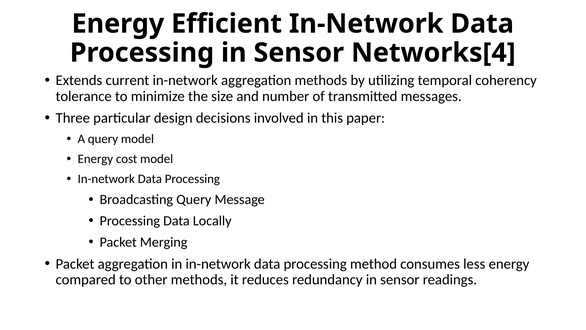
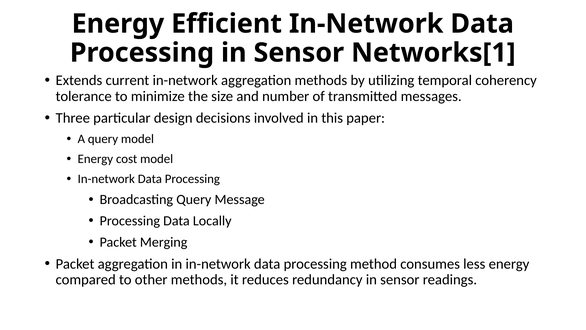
Networks[4: Networks[4 -> Networks[1
